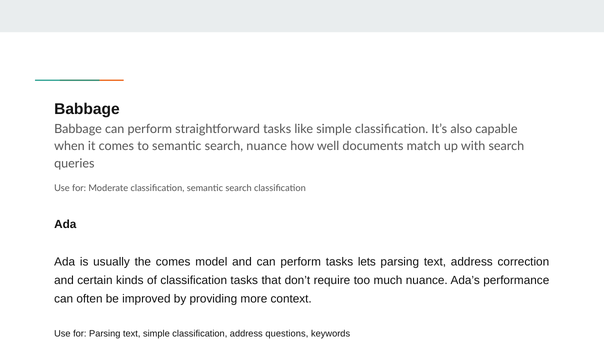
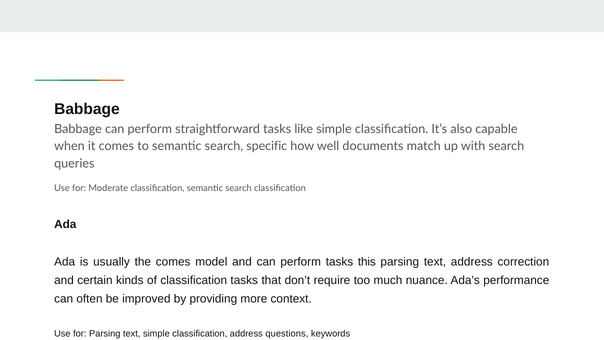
search nuance: nuance -> specific
lets: lets -> this
